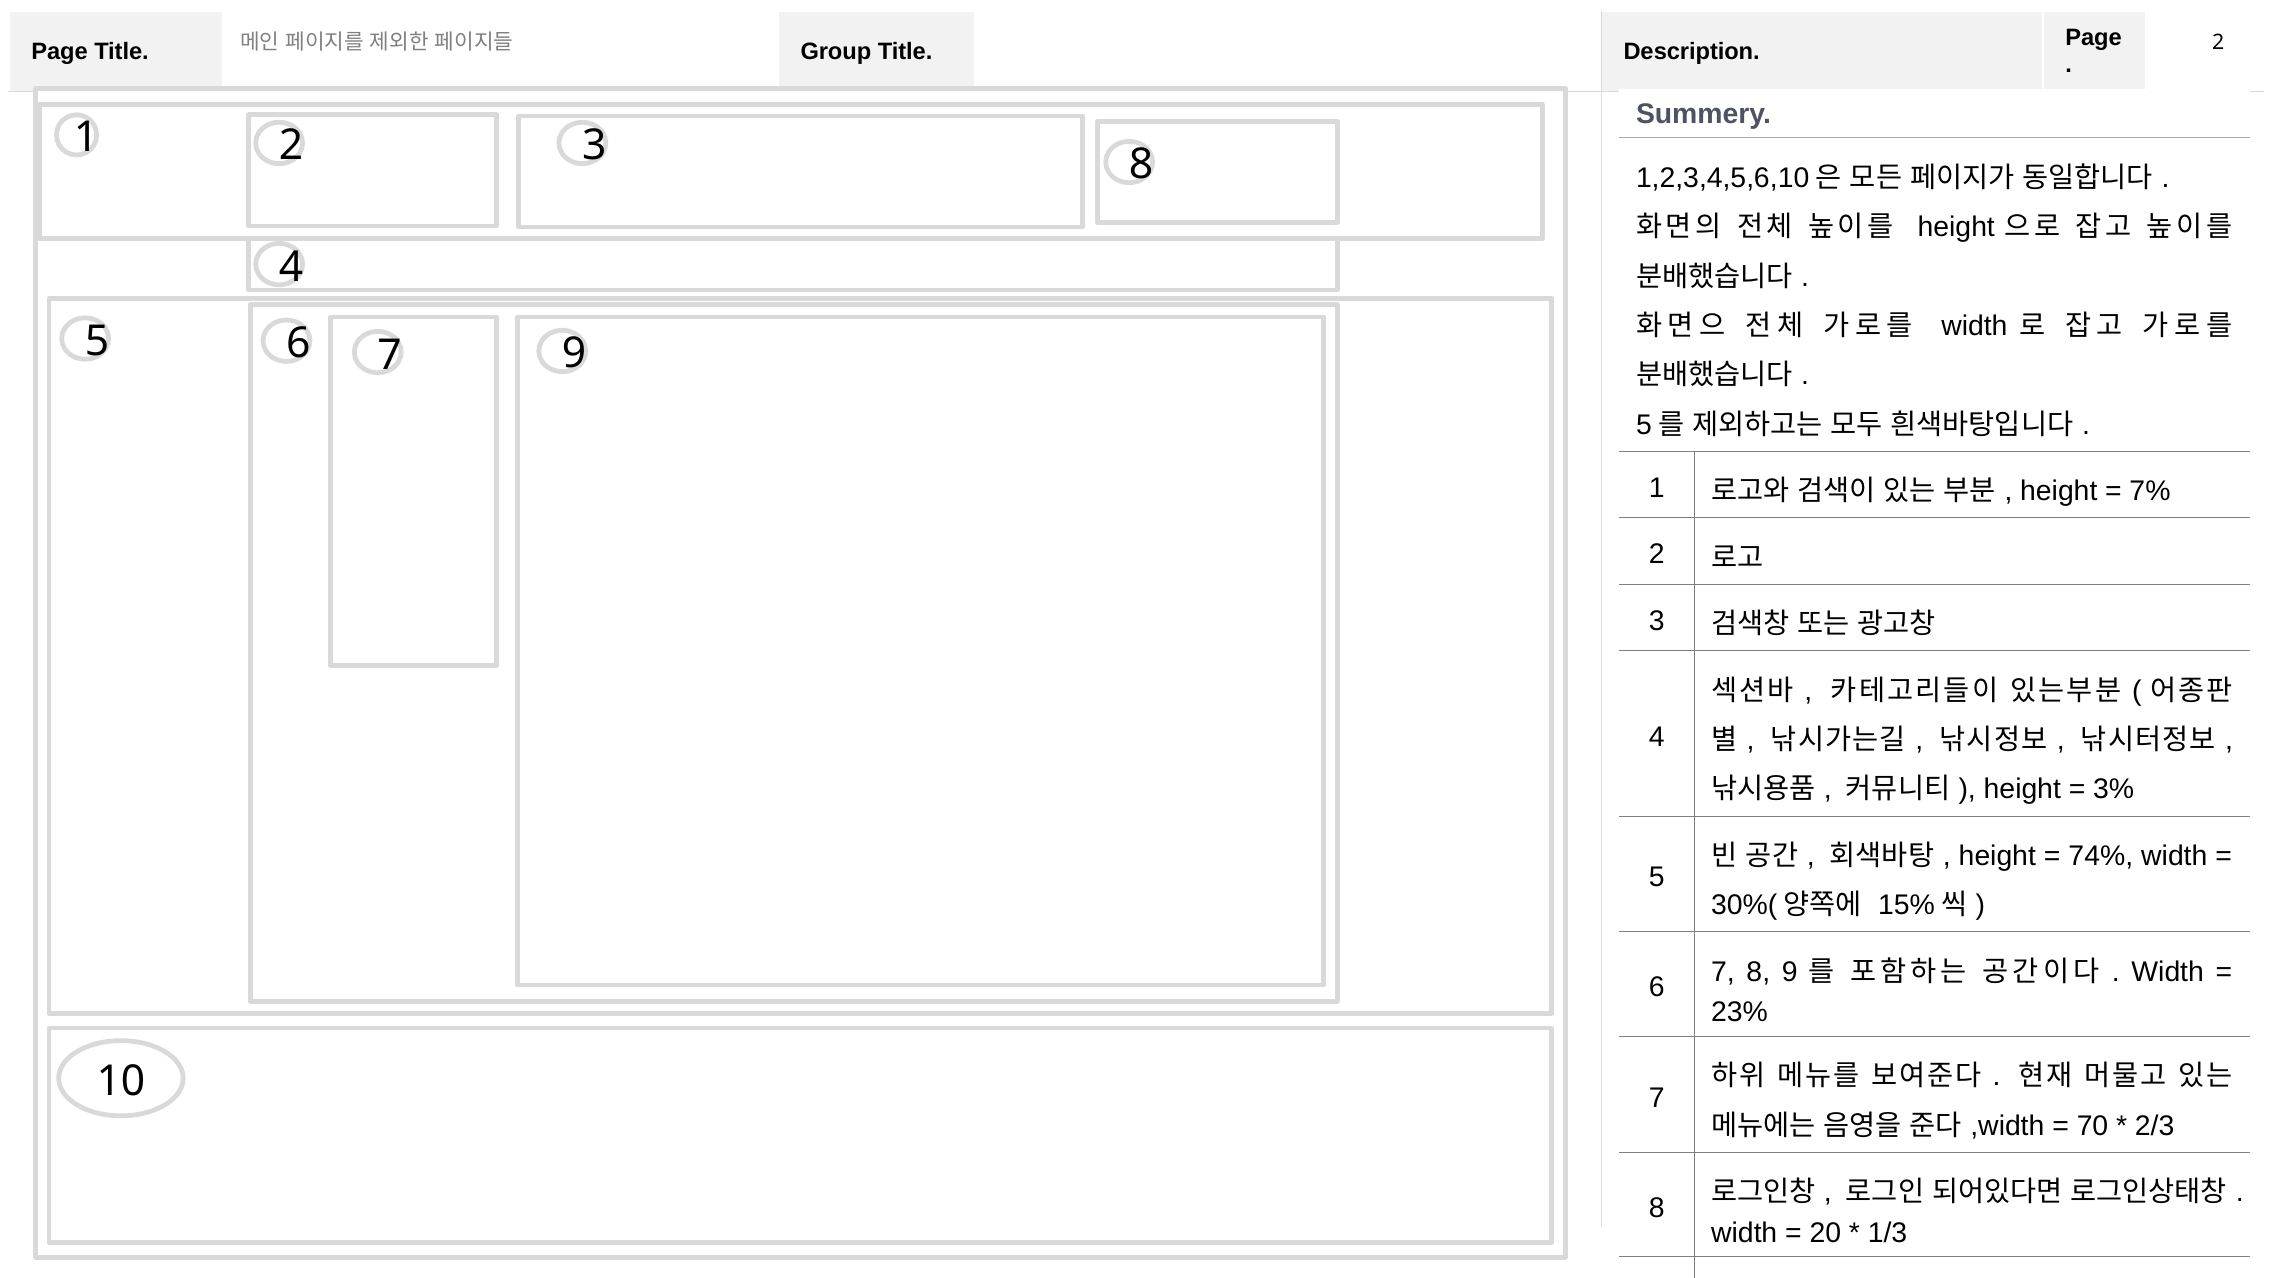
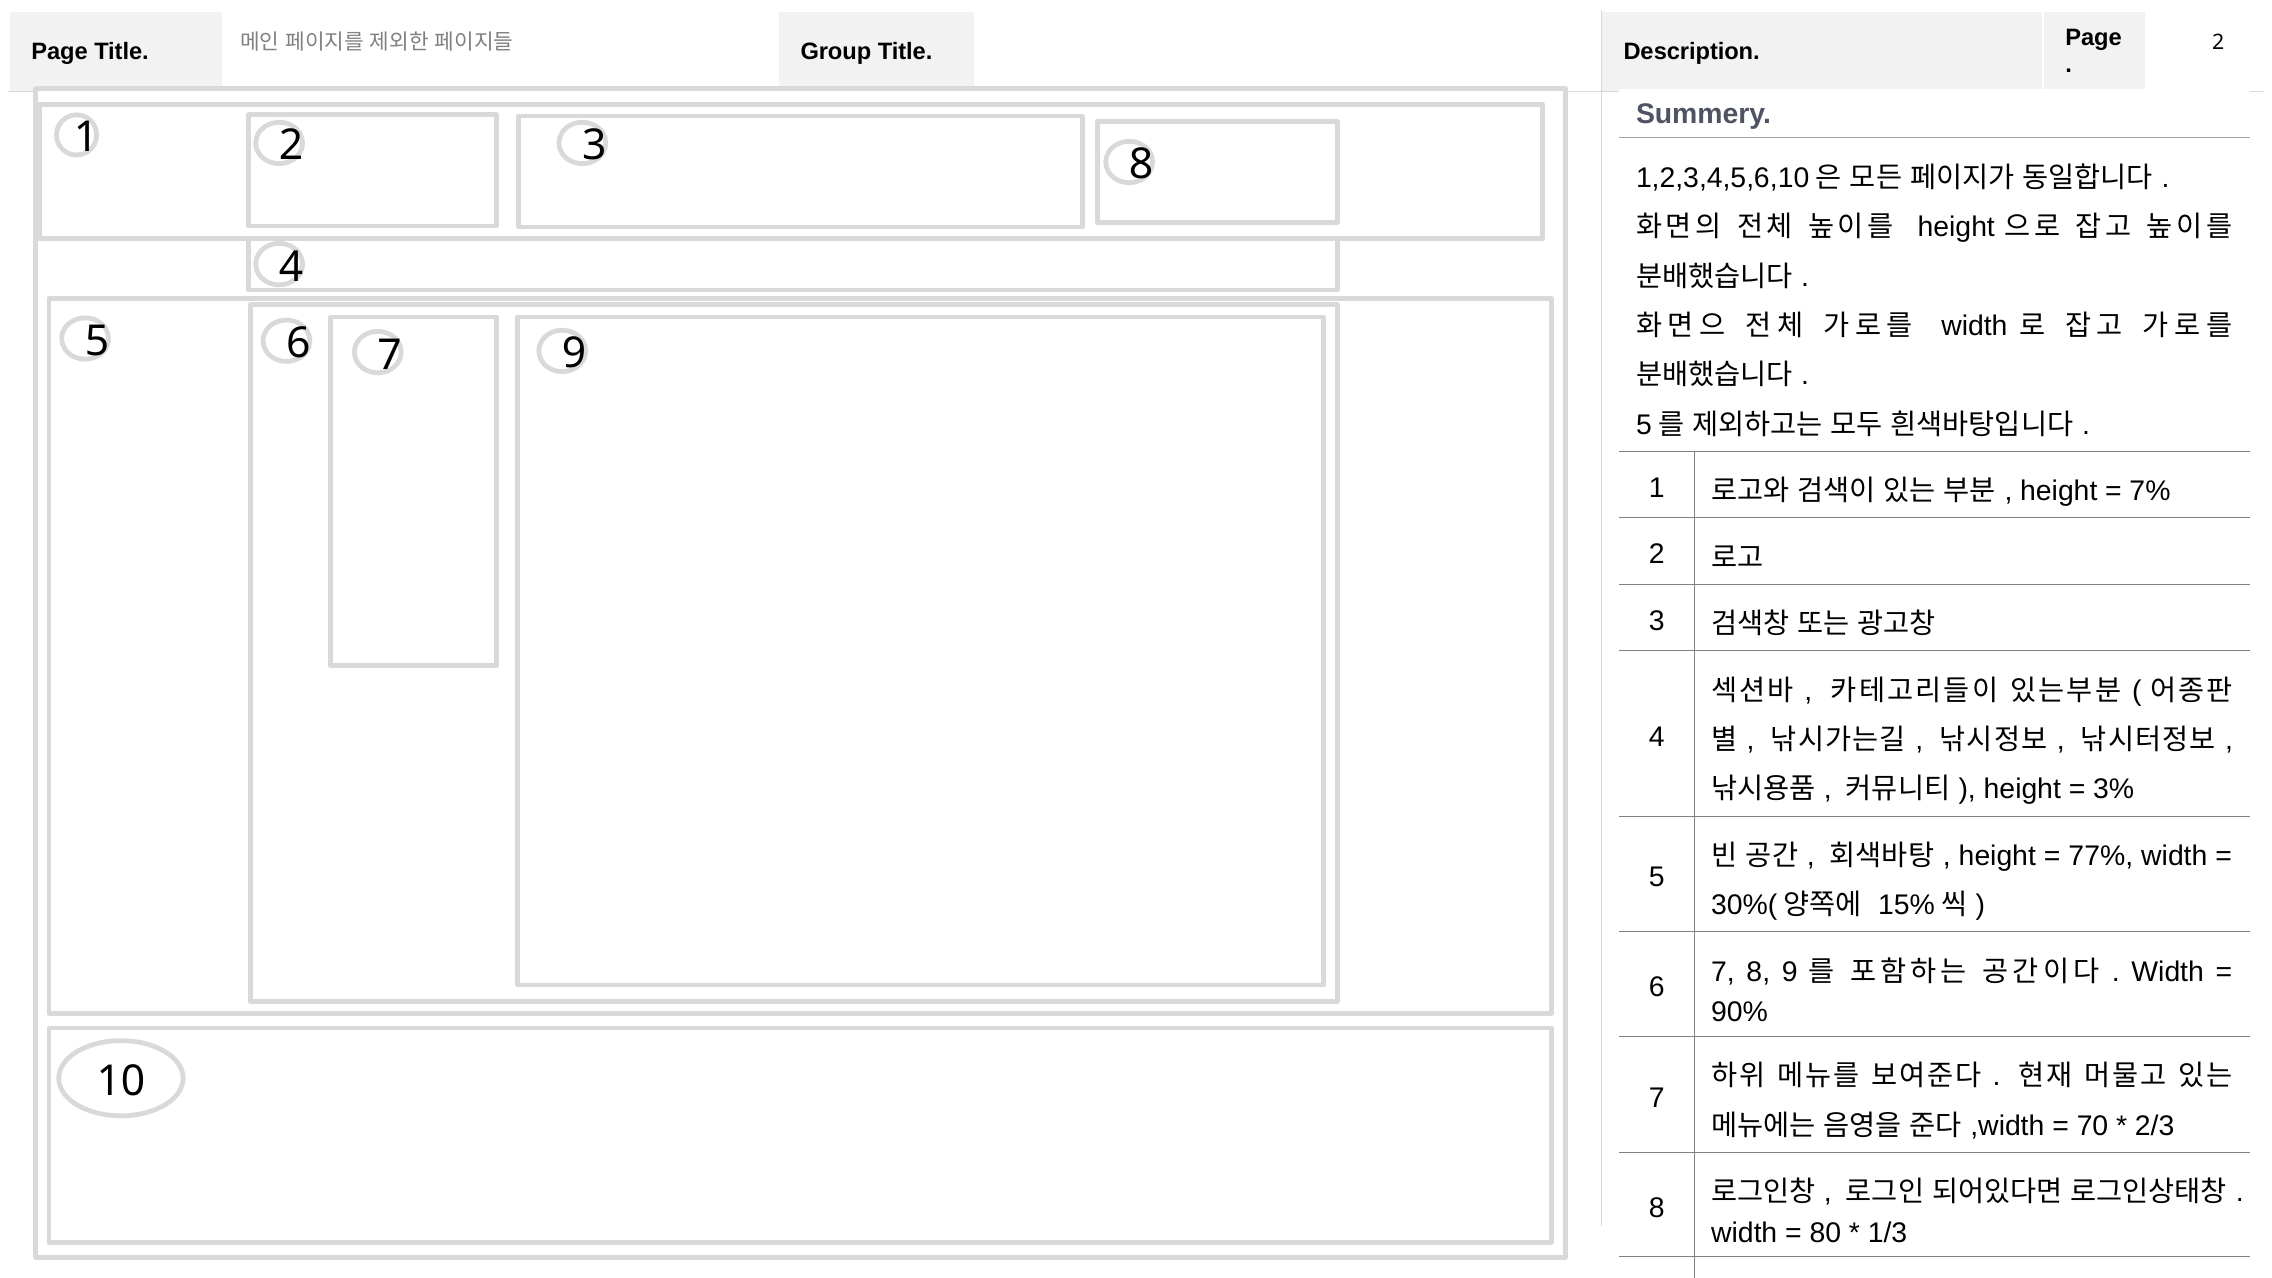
74%: 74% -> 77%
23%: 23% -> 90%
20: 20 -> 80
